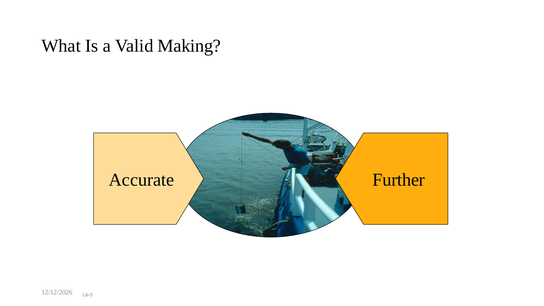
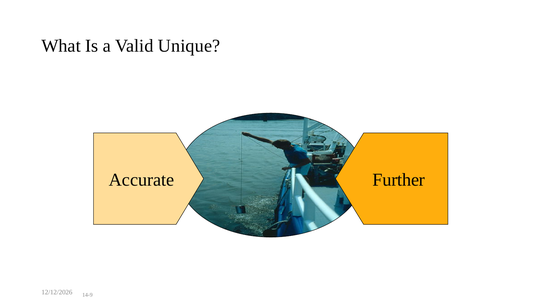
Making: Making -> Unique
